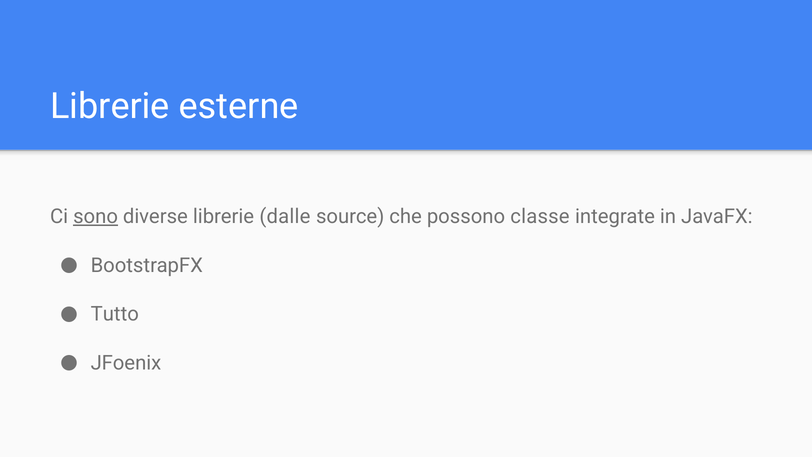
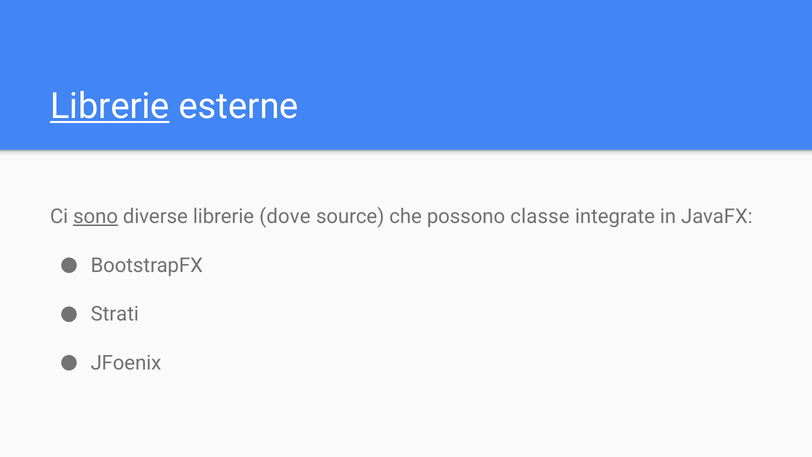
Librerie at (110, 107) underline: none -> present
dalle: dalle -> dove
Tutto: Tutto -> Strati
